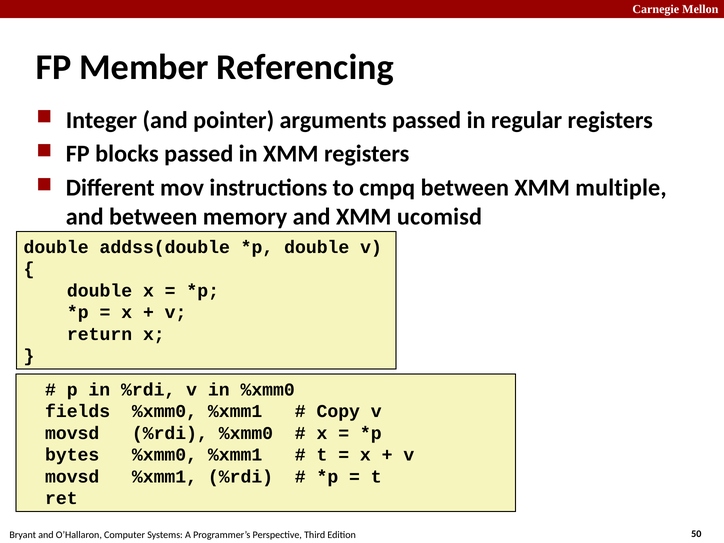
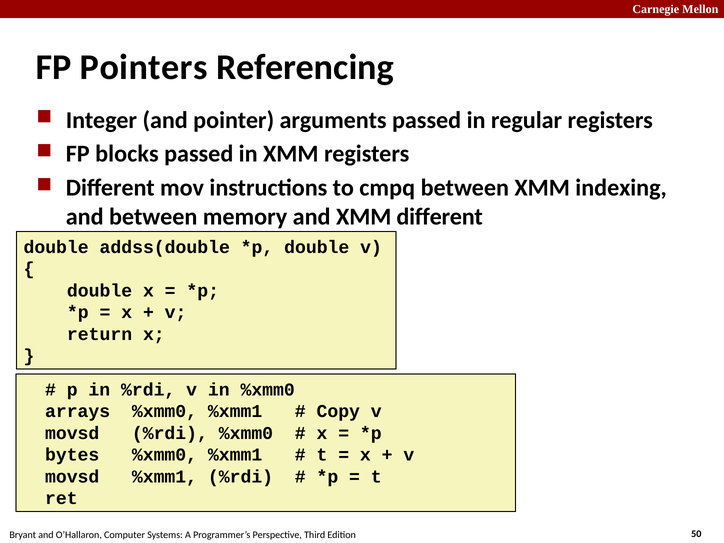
Member: Member -> Pointers
multiple: multiple -> indexing
XMM ucomisd: ucomisd -> different
fields: fields -> arrays
